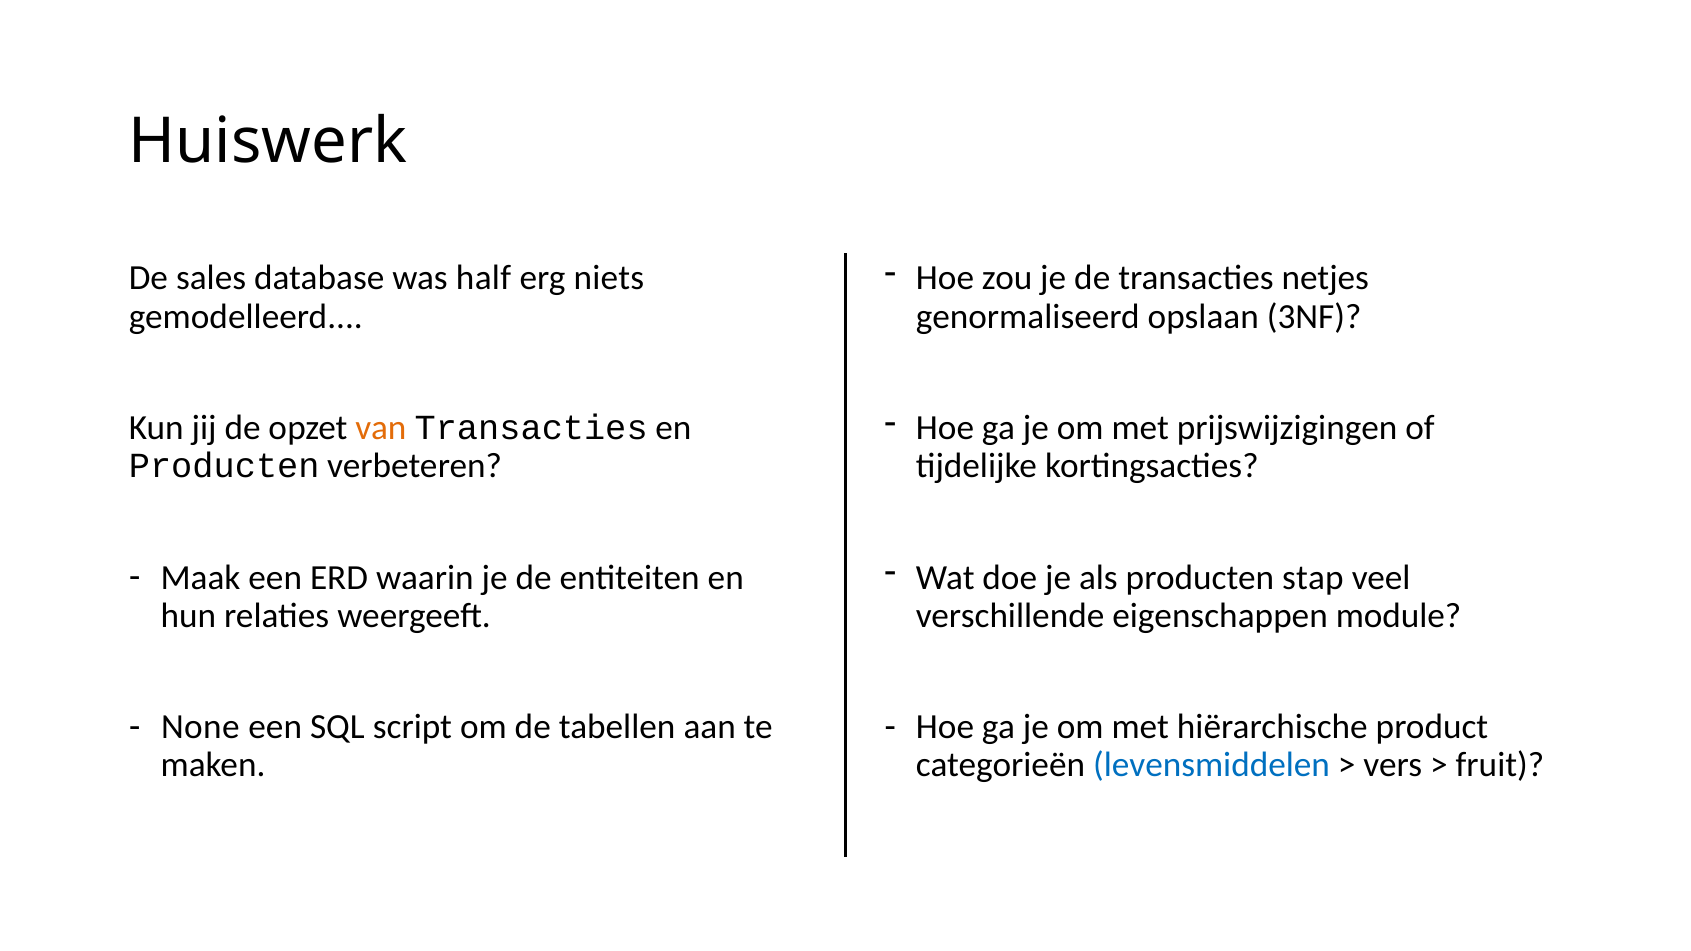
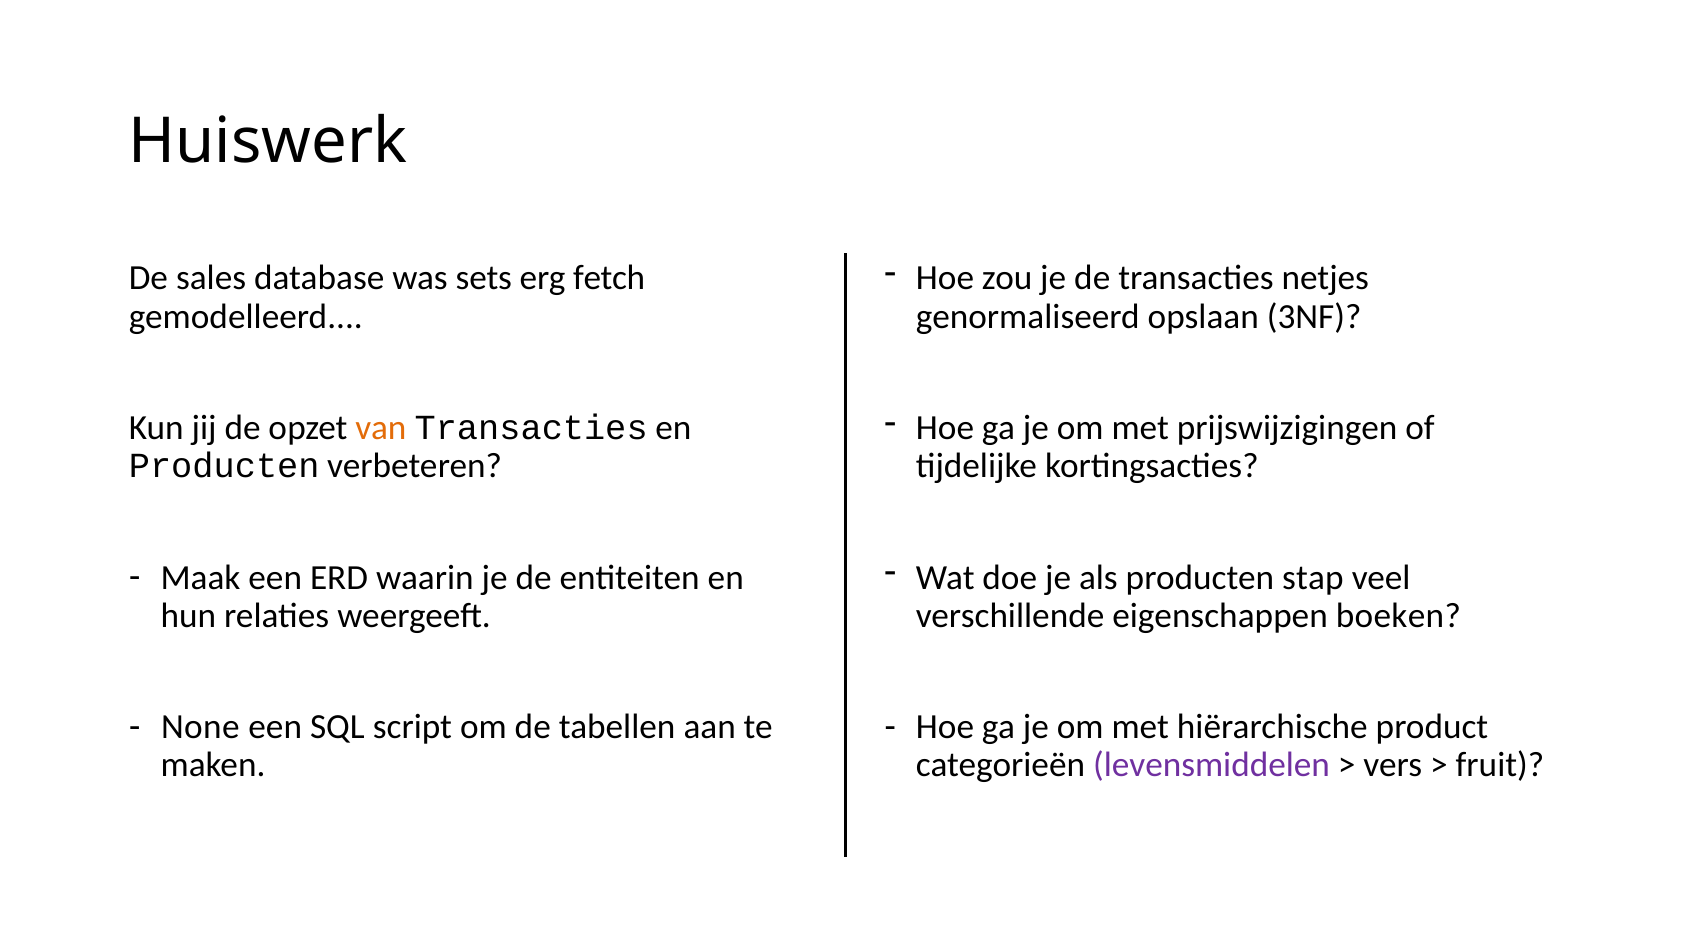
half: half -> sets
niets: niets -> fetch
module: module -> boeken
levensmiddelen colour: blue -> purple
